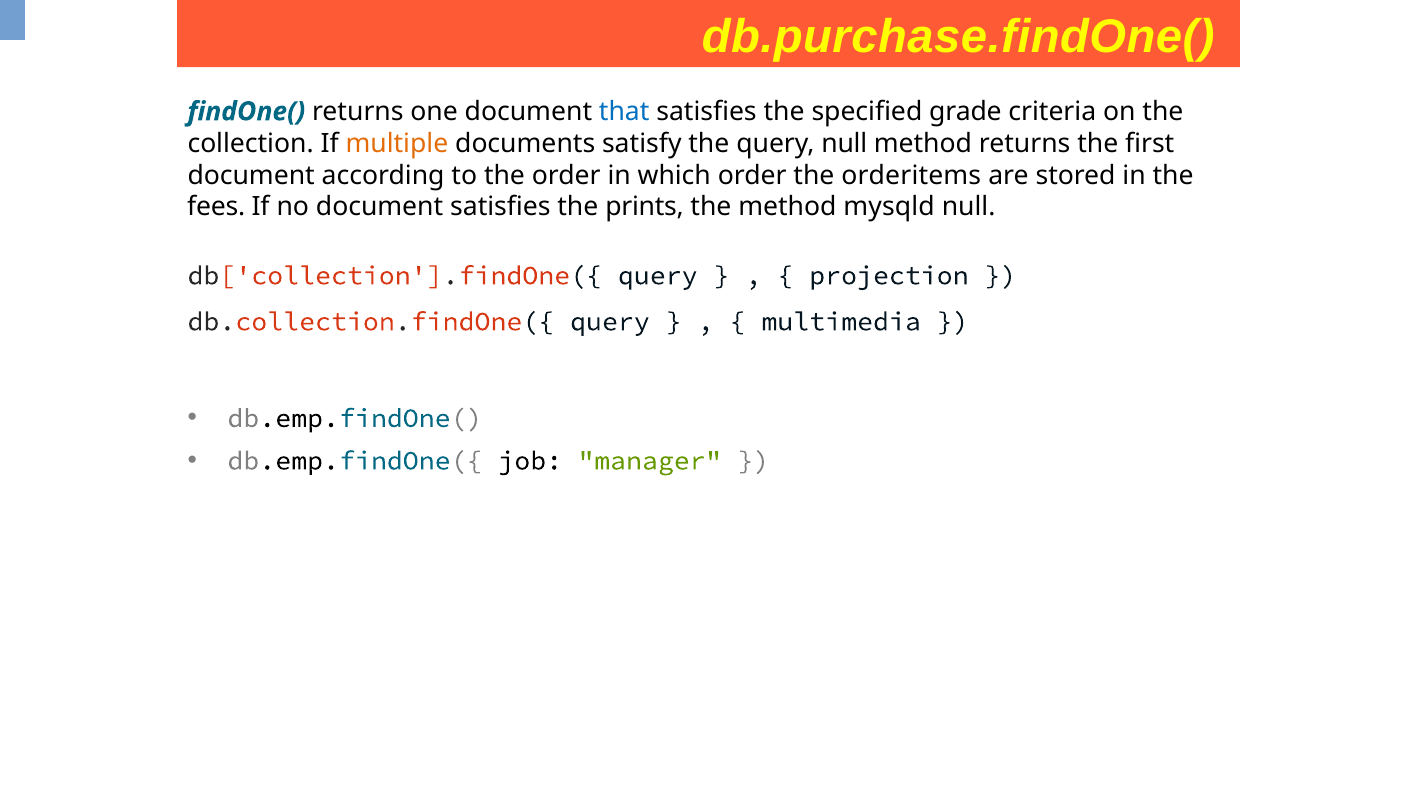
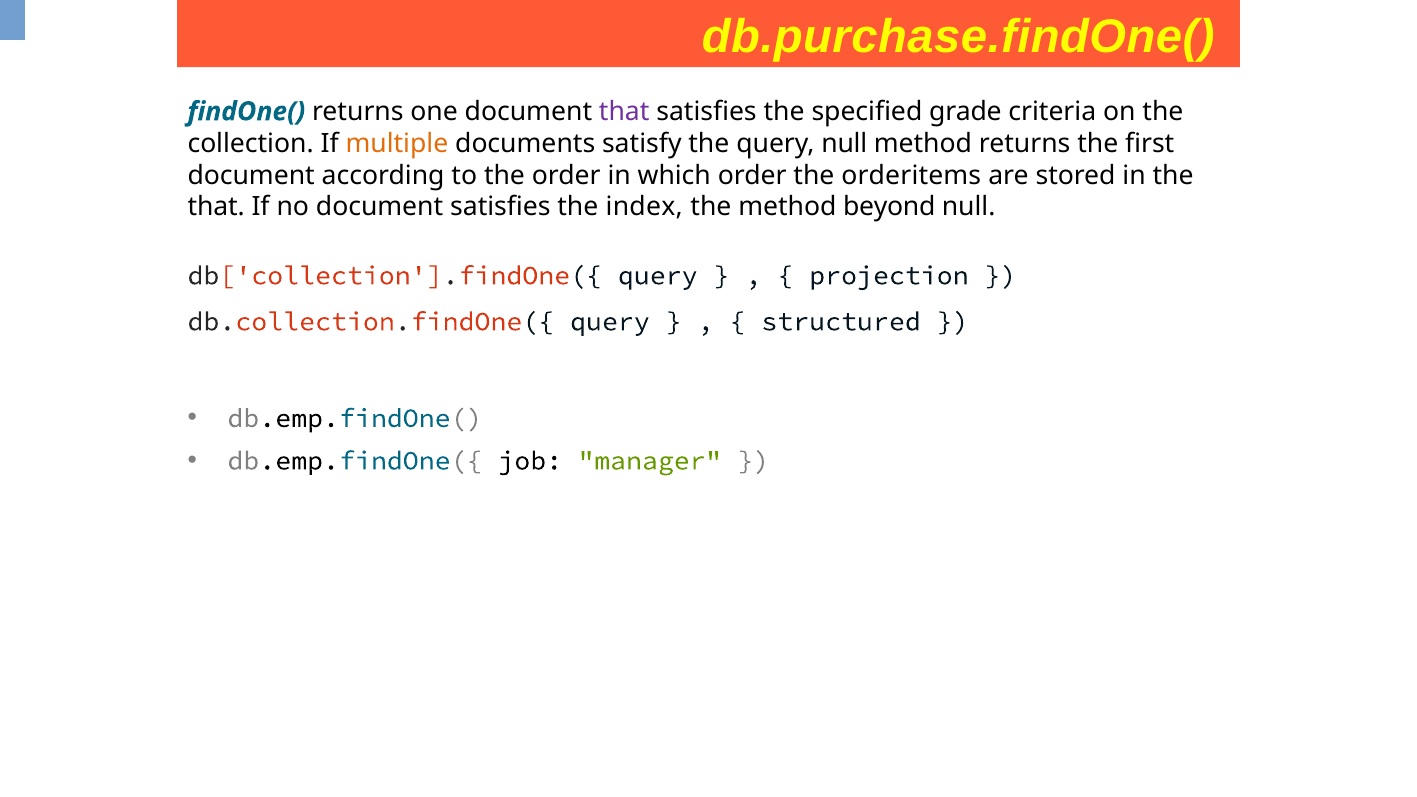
that at (624, 112) colour: blue -> purple
fees at (216, 207): fees -> that
prints: prints -> index
mysqld: mysqld -> beyond
multimedia: multimedia -> structured
